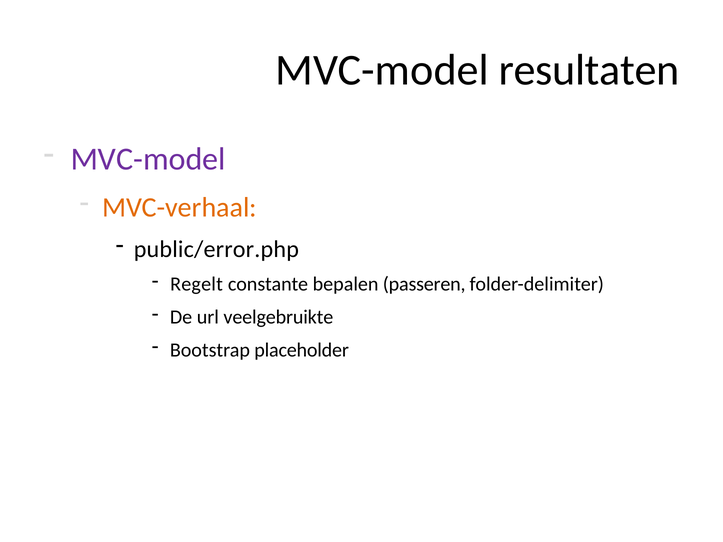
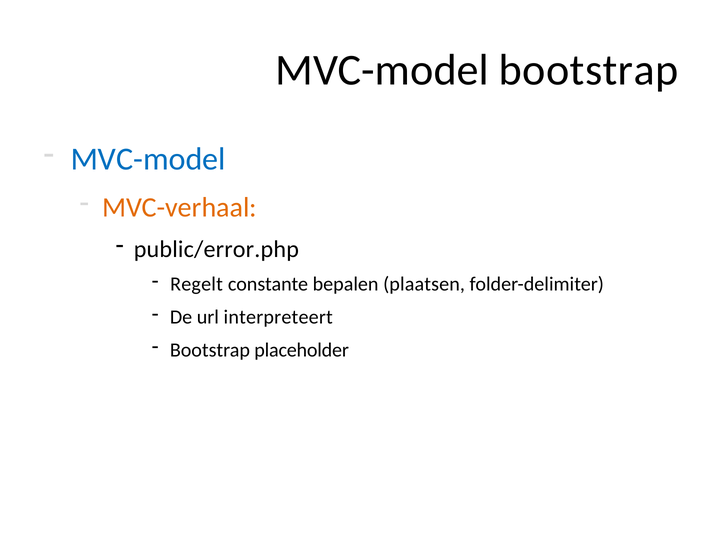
MVC-model resultaten: resultaten -> bootstrap
MVC-model at (148, 159) colour: purple -> blue
passeren: passeren -> plaatsen
veelgebruikte: veelgebruikte -> interpreteert
